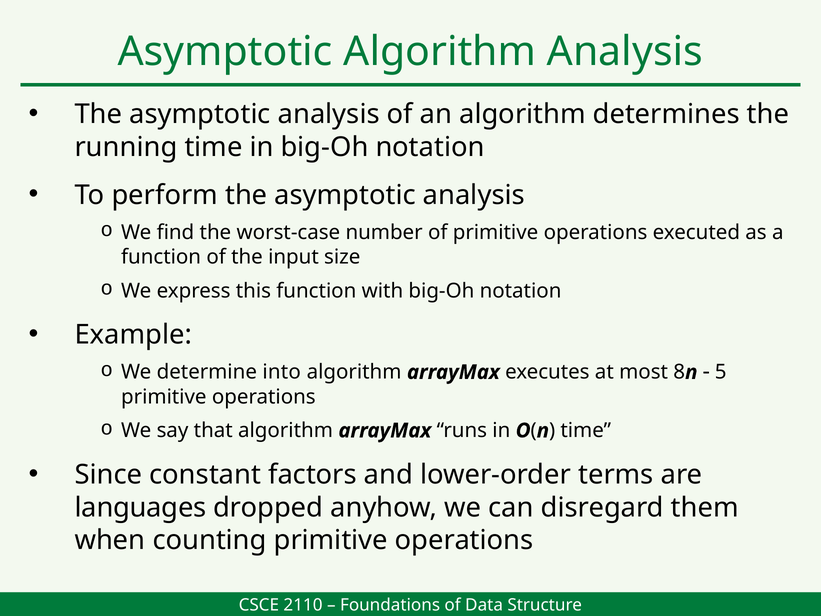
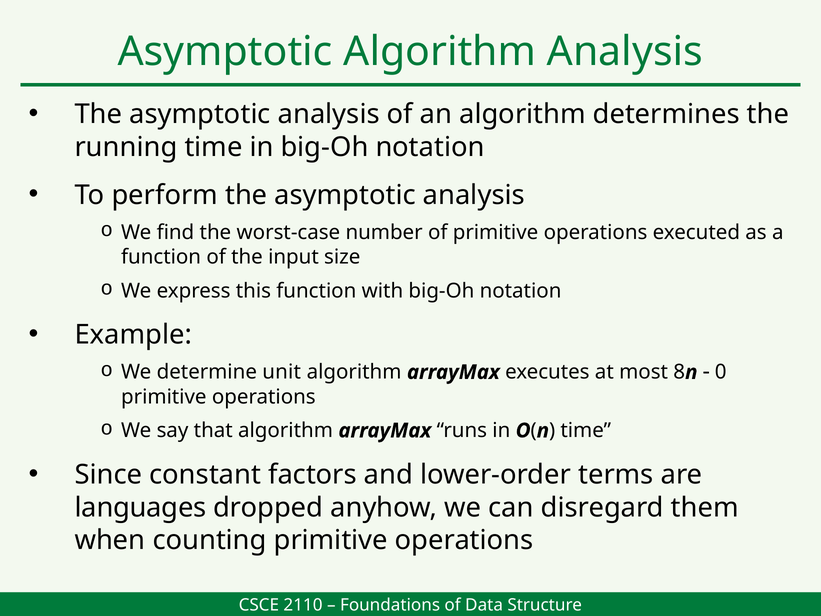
into: into -> unit
5: 5 -> 0
